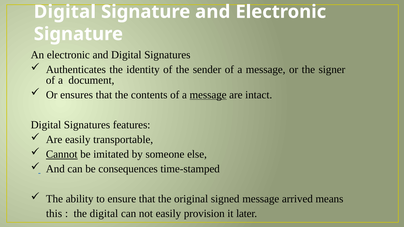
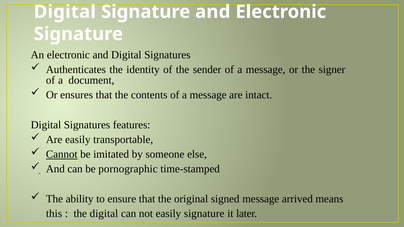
message at (208, 95) underline: present -> none
consequences: consequences -> pornographic
easily provision: provision -> signature
